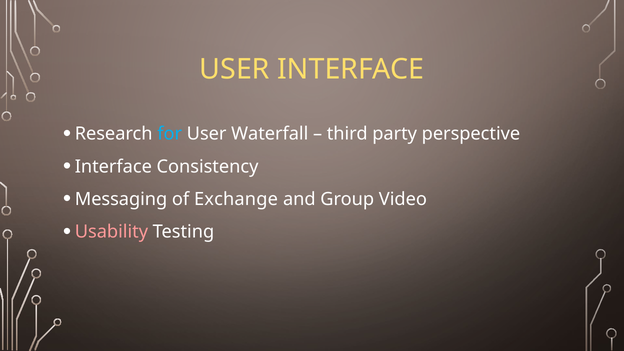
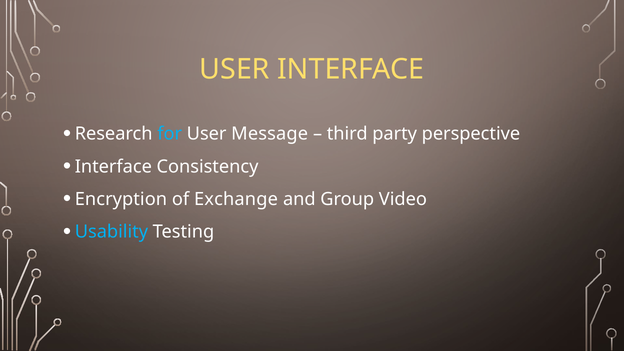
Waterfall: Waterfall -> Message
Messaging: Messaging -> Encryption
Usability colour: pink -> light blue
